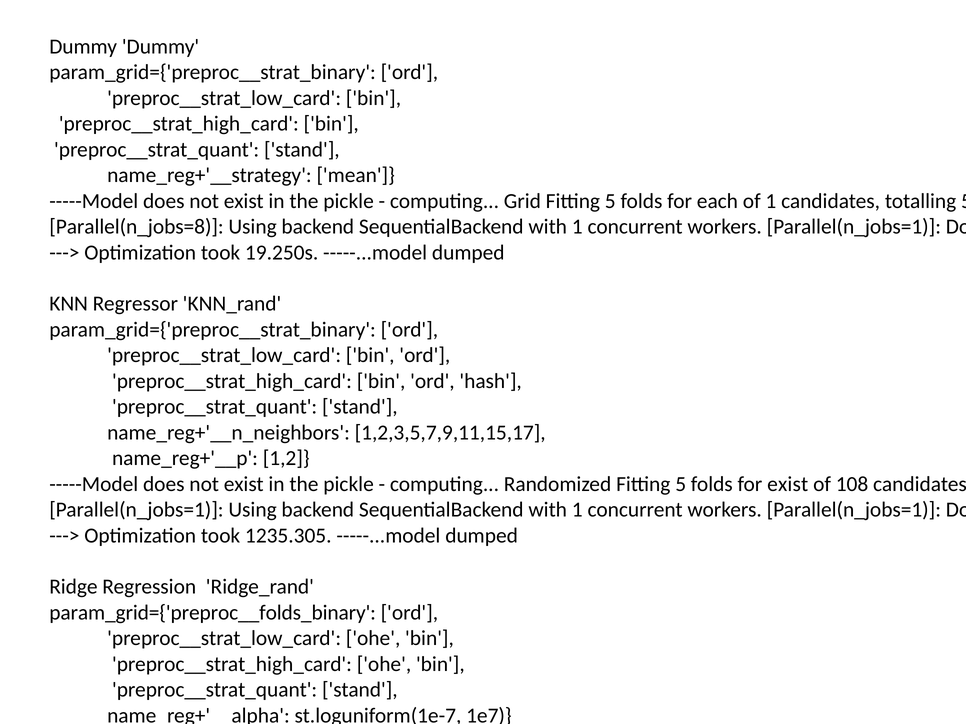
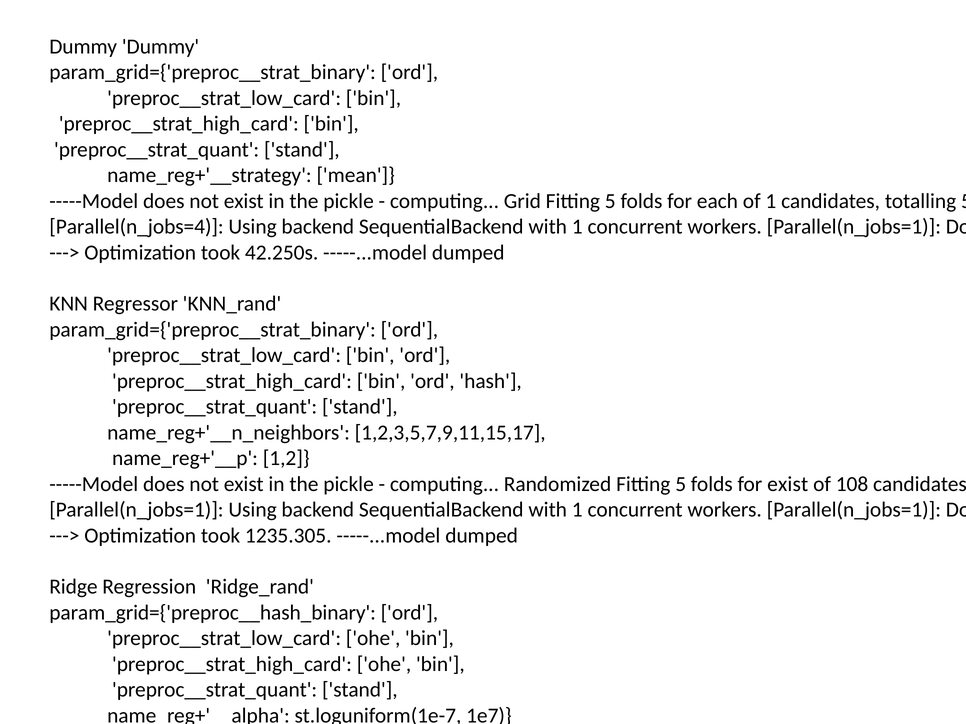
Parallel(n_jobs=8: Parallel(n_jobs=8 -> Parallel(n_jobs=4
19.250s: 19.250s -> 42.250s
param_grid={'preproc__folds_binary: param_grid={'preproc__folds_binary -> param_grid={'preproc__hash_binary
